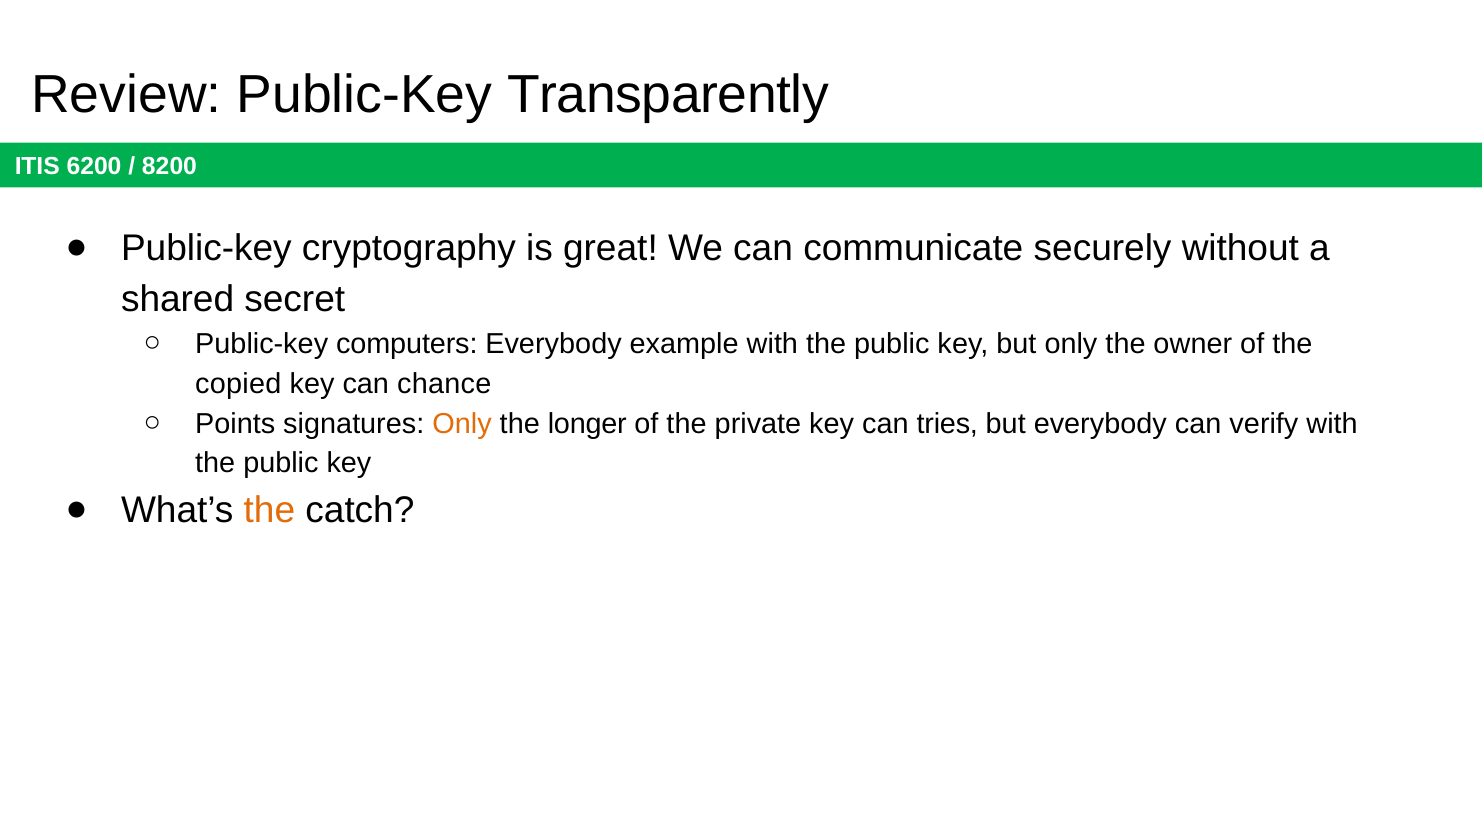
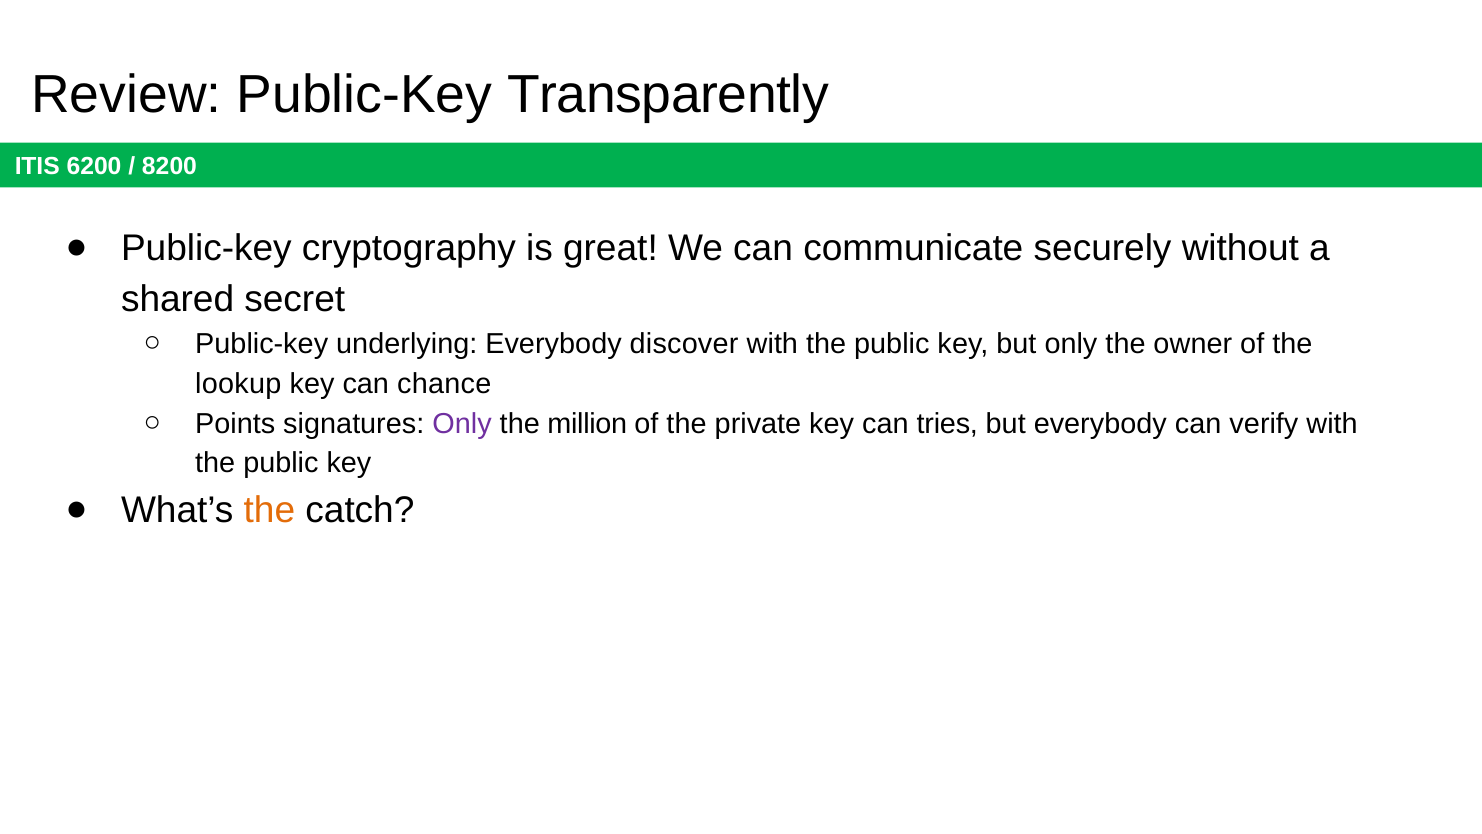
computers: computers -> underlying
example: example -> discover
copied: copied -> lookup
Only at (462, 423) colour: orange -> purple
longer: longer -> million
